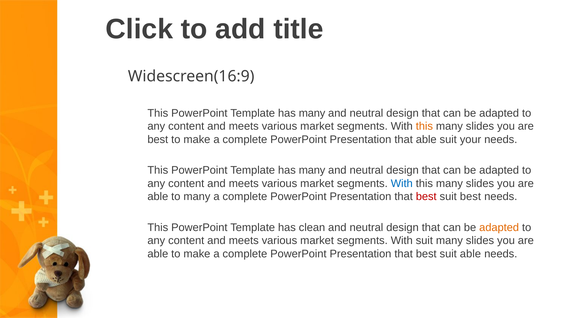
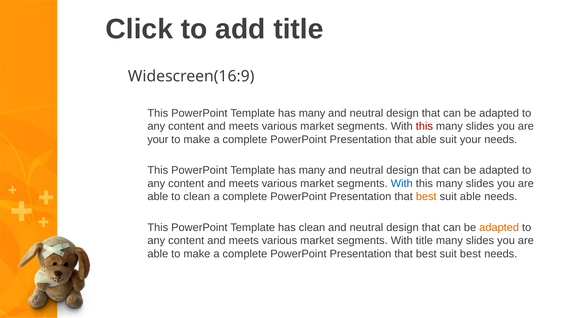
this at (424, 126) colour: orange -> red
best at (158, 139): best -> your
to many: many -> clean
best at (426, 197) colour: red -> orange
suit best: best -> able
With suit: suit -> title
suit able: able -> best
